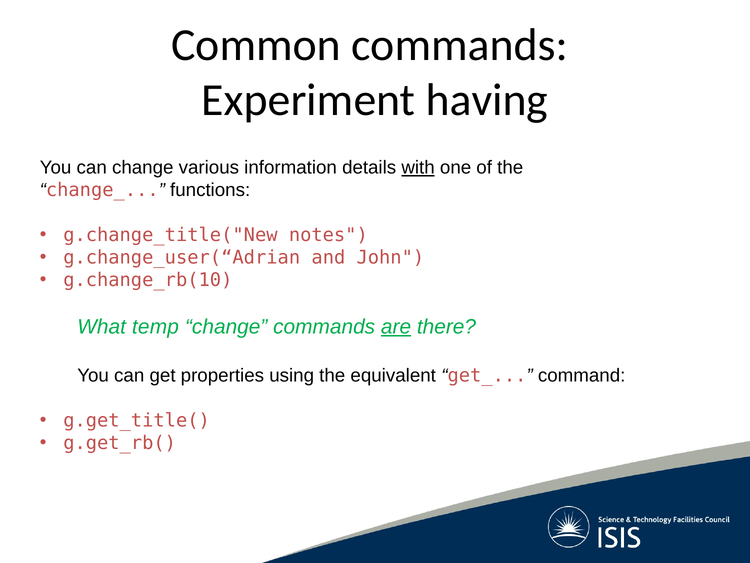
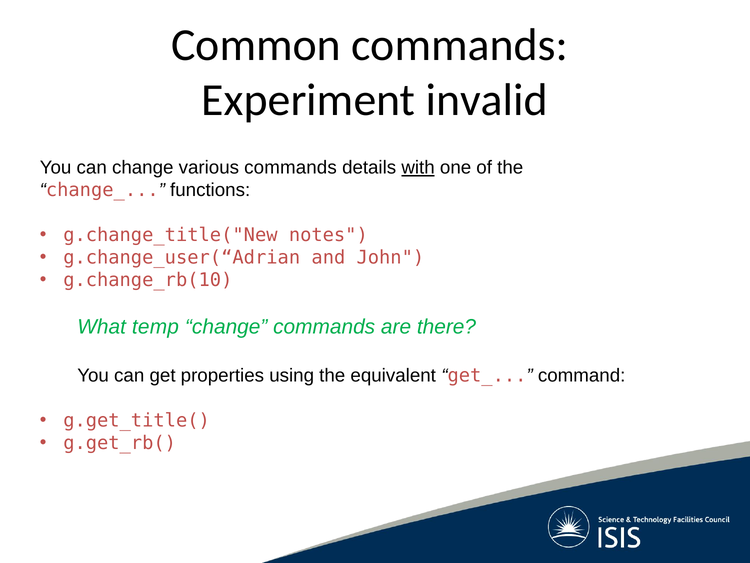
having: having -> invalid
various information: information -> commands
are underline: present -> none
